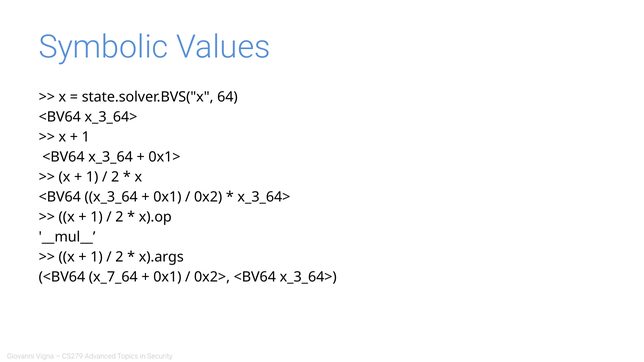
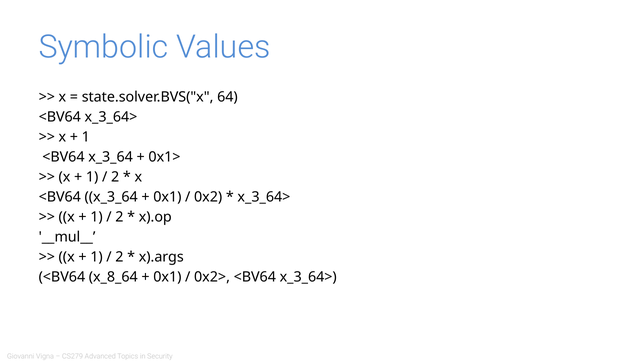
x_7_64: x_7_64 -> x_8_64
